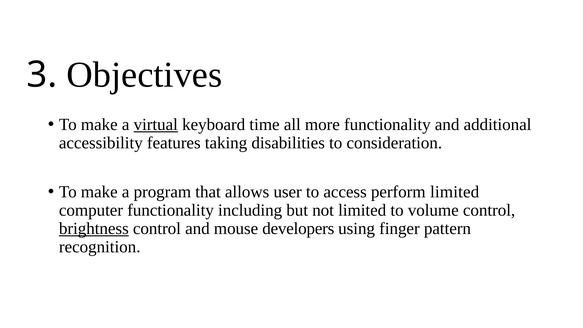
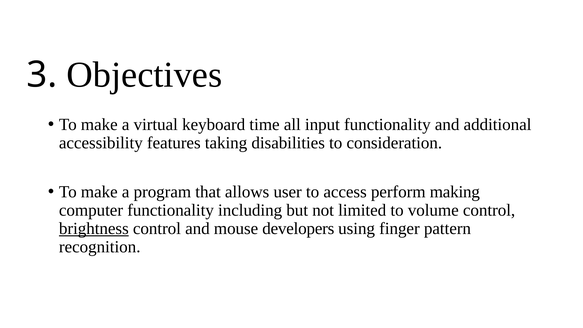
virtual underline: present -> none
more: more -> input
perform limited: limited -> making
